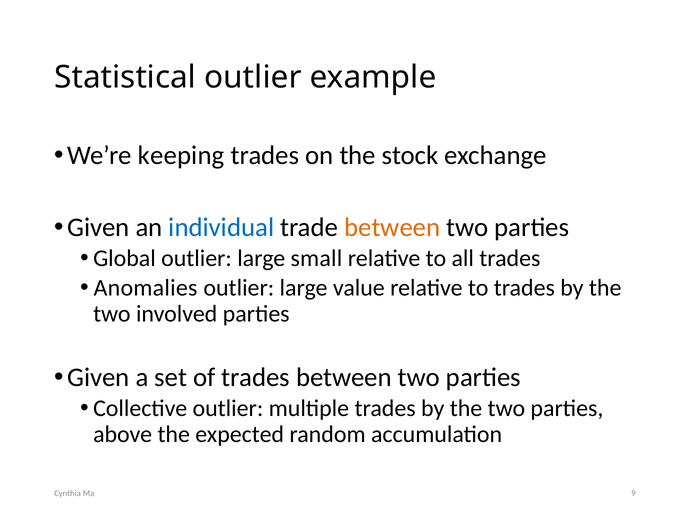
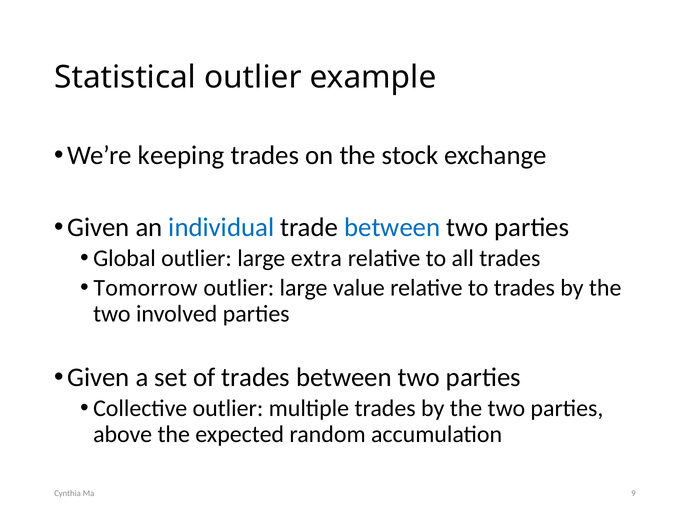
between at (392, 228) colour: orange -> blue
small: small -> extra
Anomalies: Anomalies -> Tomorrow
